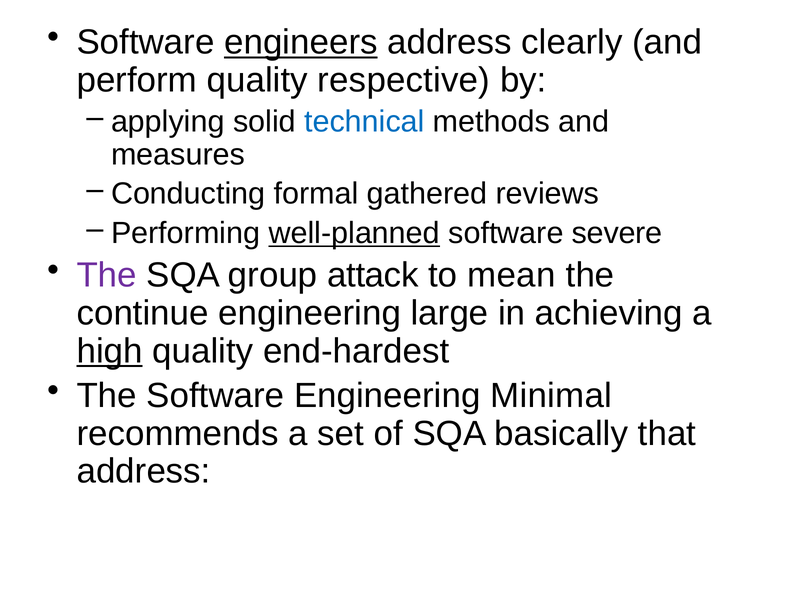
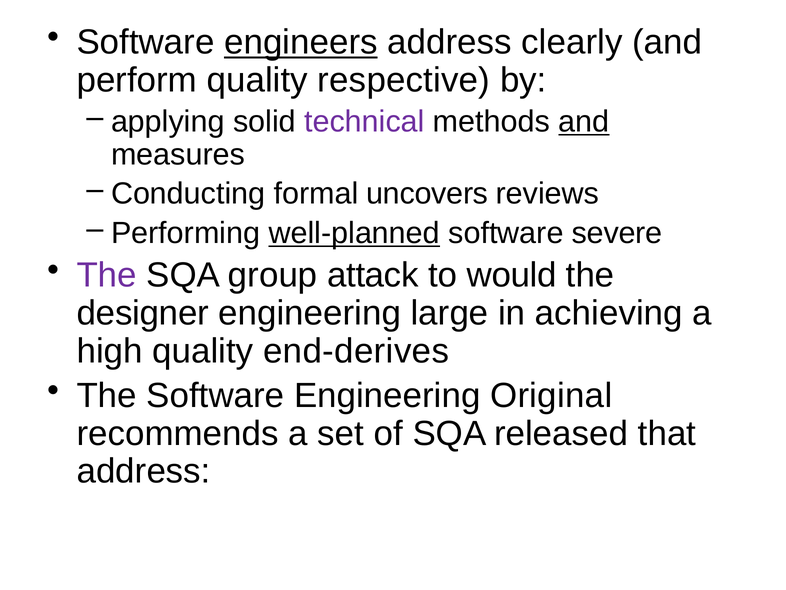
technical colour: blue -> purple
and at (584, 122) underline: none -> present
gathered: gathered -> uncovers
mean: mean -> would
continue: continue -> designer
high underline: present -> none
end-hardest: end-hardest -> end-derives
Minimal: Minimal -> Original
basically: basically -> released
